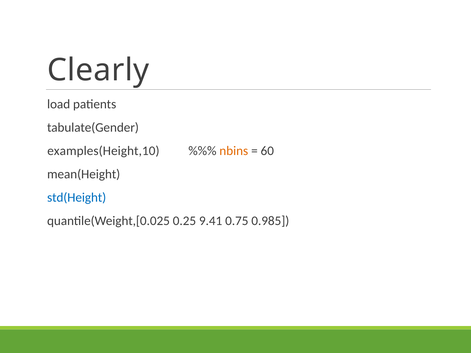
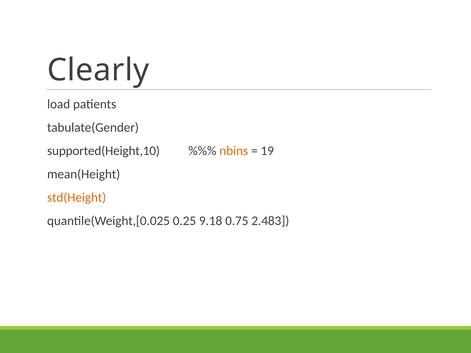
examples(Height,10: examples(Height,10 -> supported(Height,10
60: 60 -> 19
std(Height colour: blue -> orange
9.41: 9.41 -> 9.18
0.985: 0.985 -> 2.483
